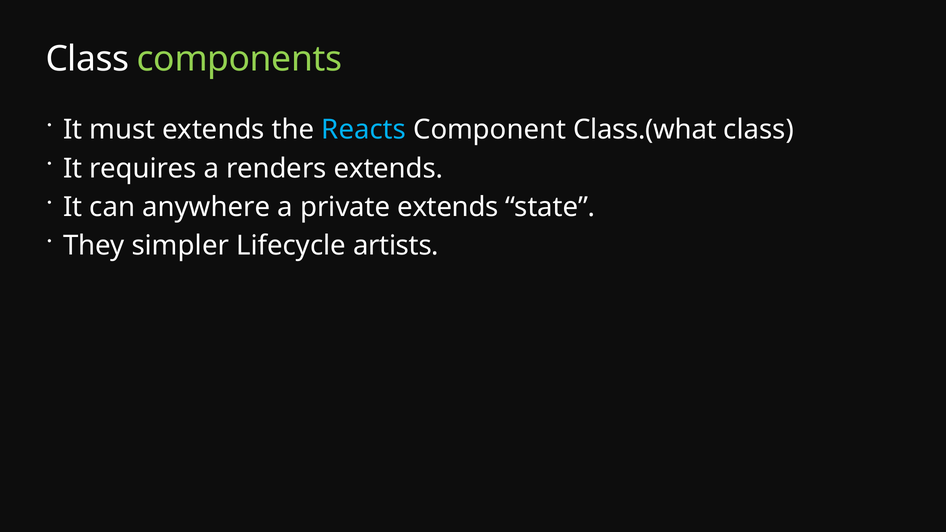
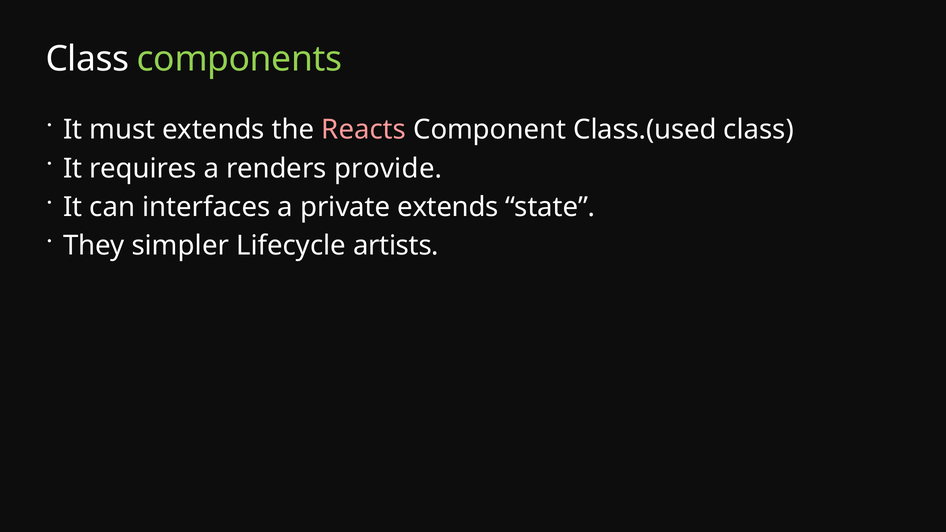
Reacts colour: light blue -> pink
Class.(what: Class.(what -> Class.(used
renders extends: extends -> provide
anywhere: anywhere -> interfaces
